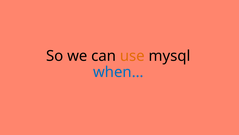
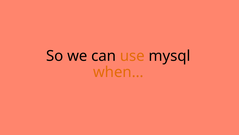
when… colour: blue -> orange
